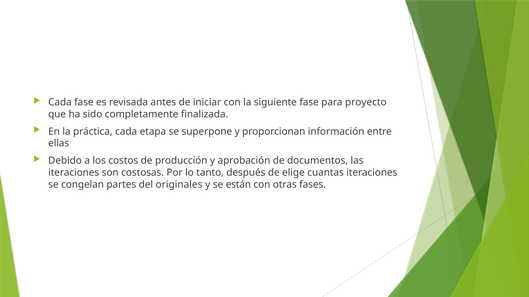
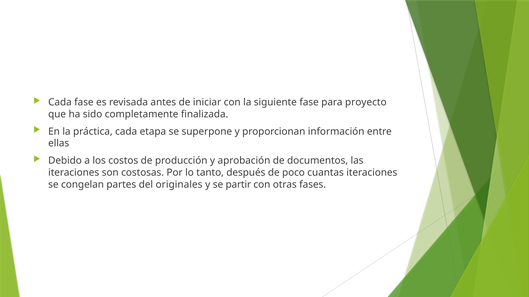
elige: elige -> poco
están: están -> partir
